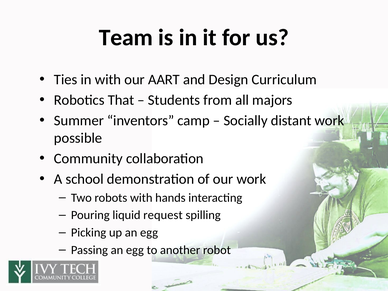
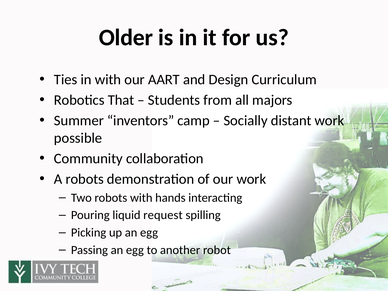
Team: Team -> Older
A school: school -> robots
